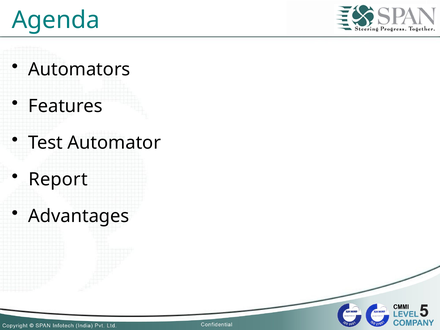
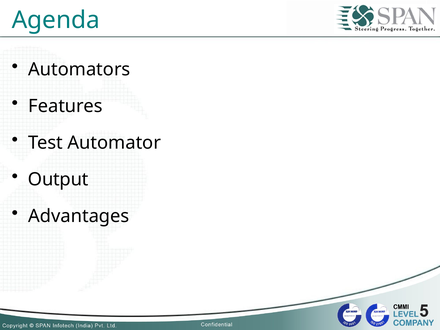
Report: Report -> Output
